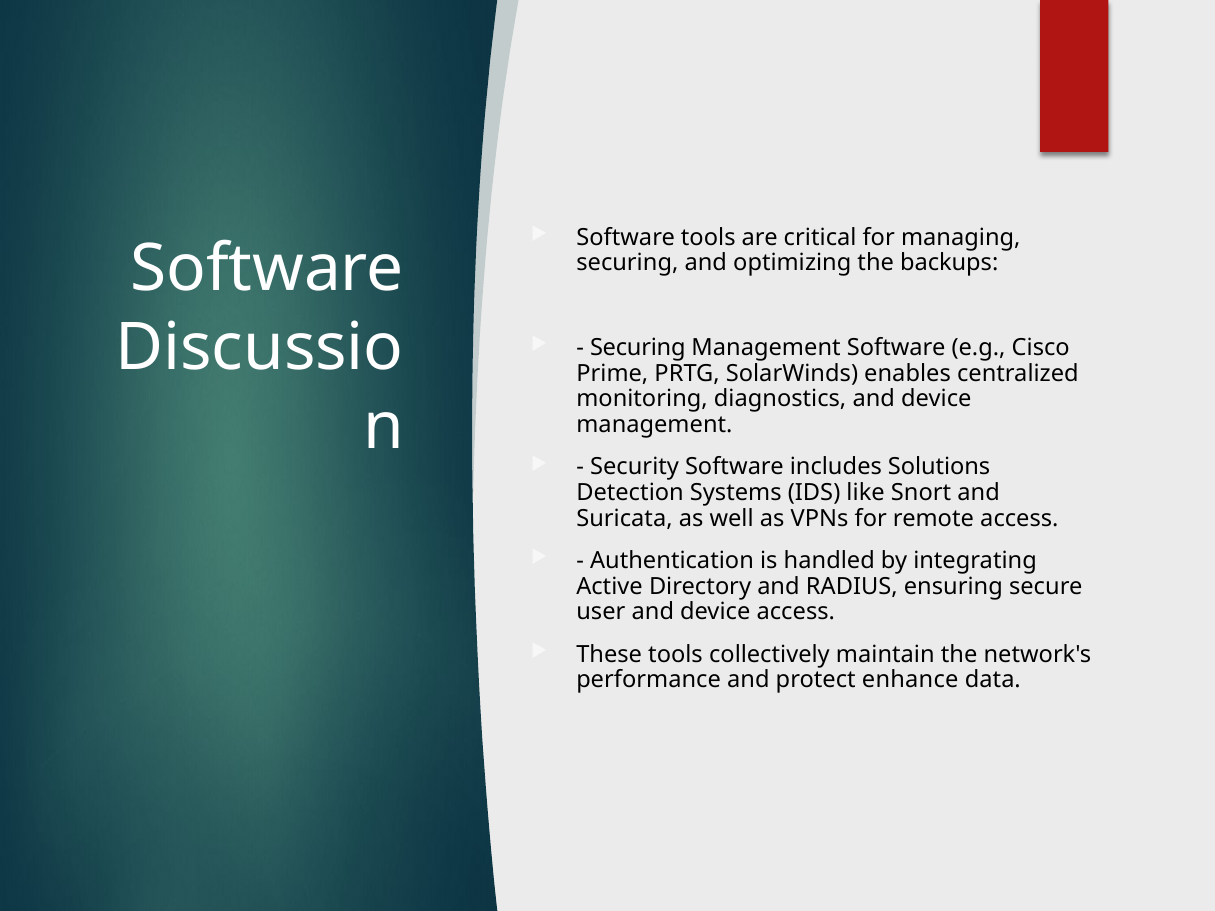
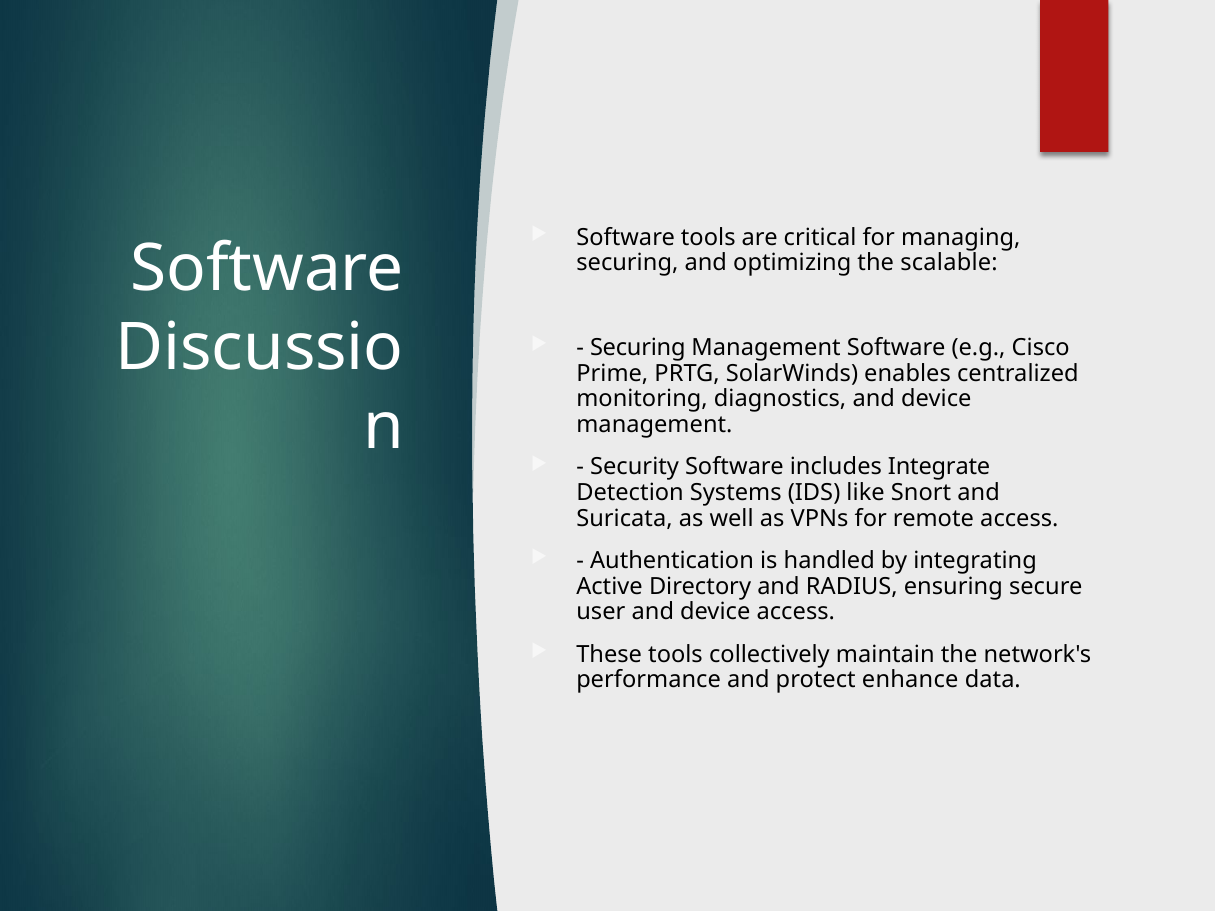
backups: backups -> scalable
Solutions: Solutions -> Integrate
